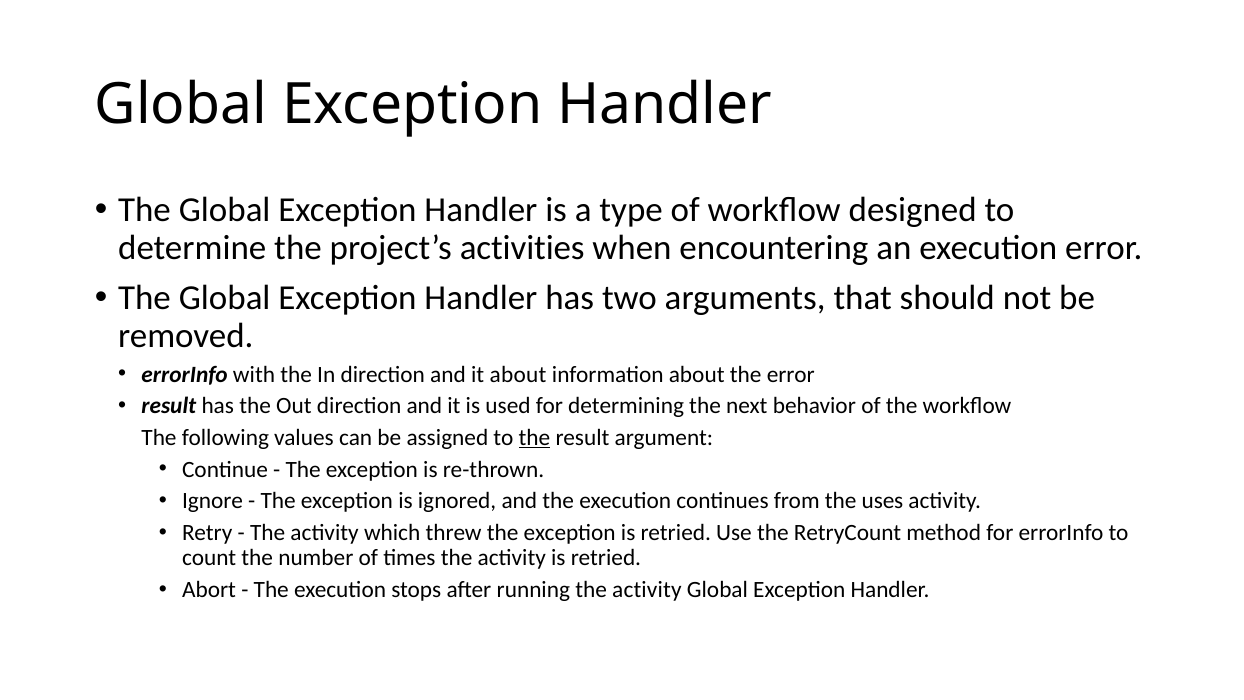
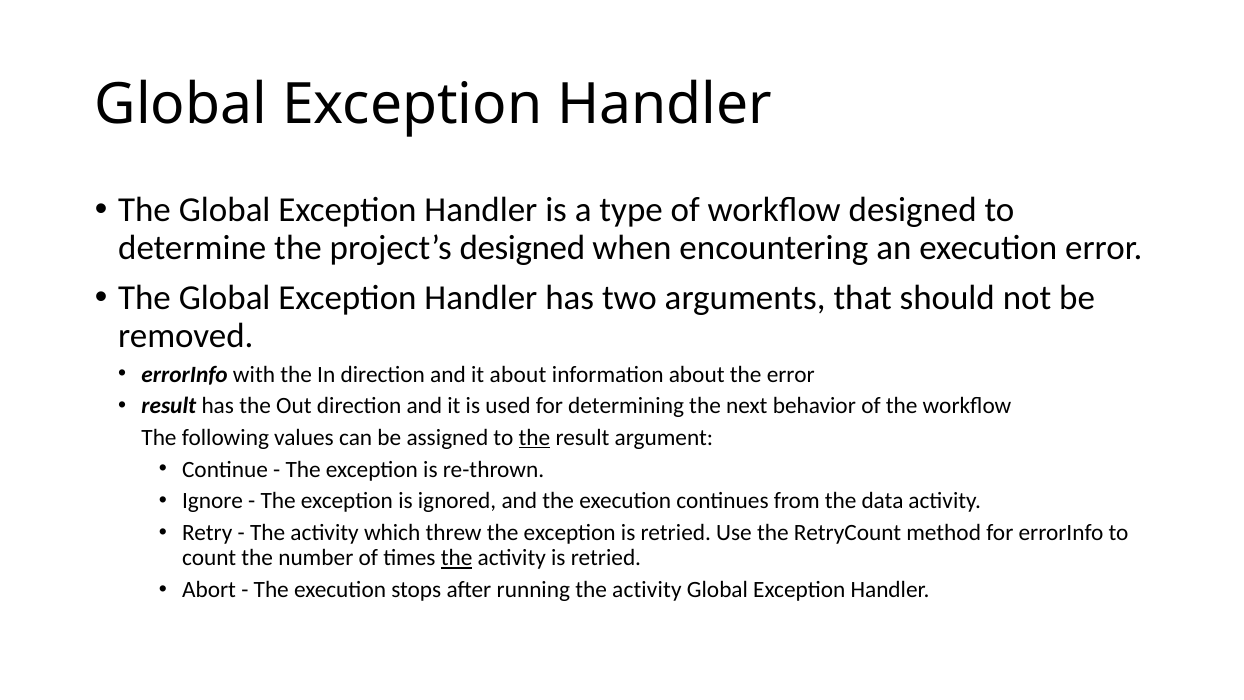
project’s activities: activities -> designed
uses: uses -> data
the at (457, 558) underline: none -> present
